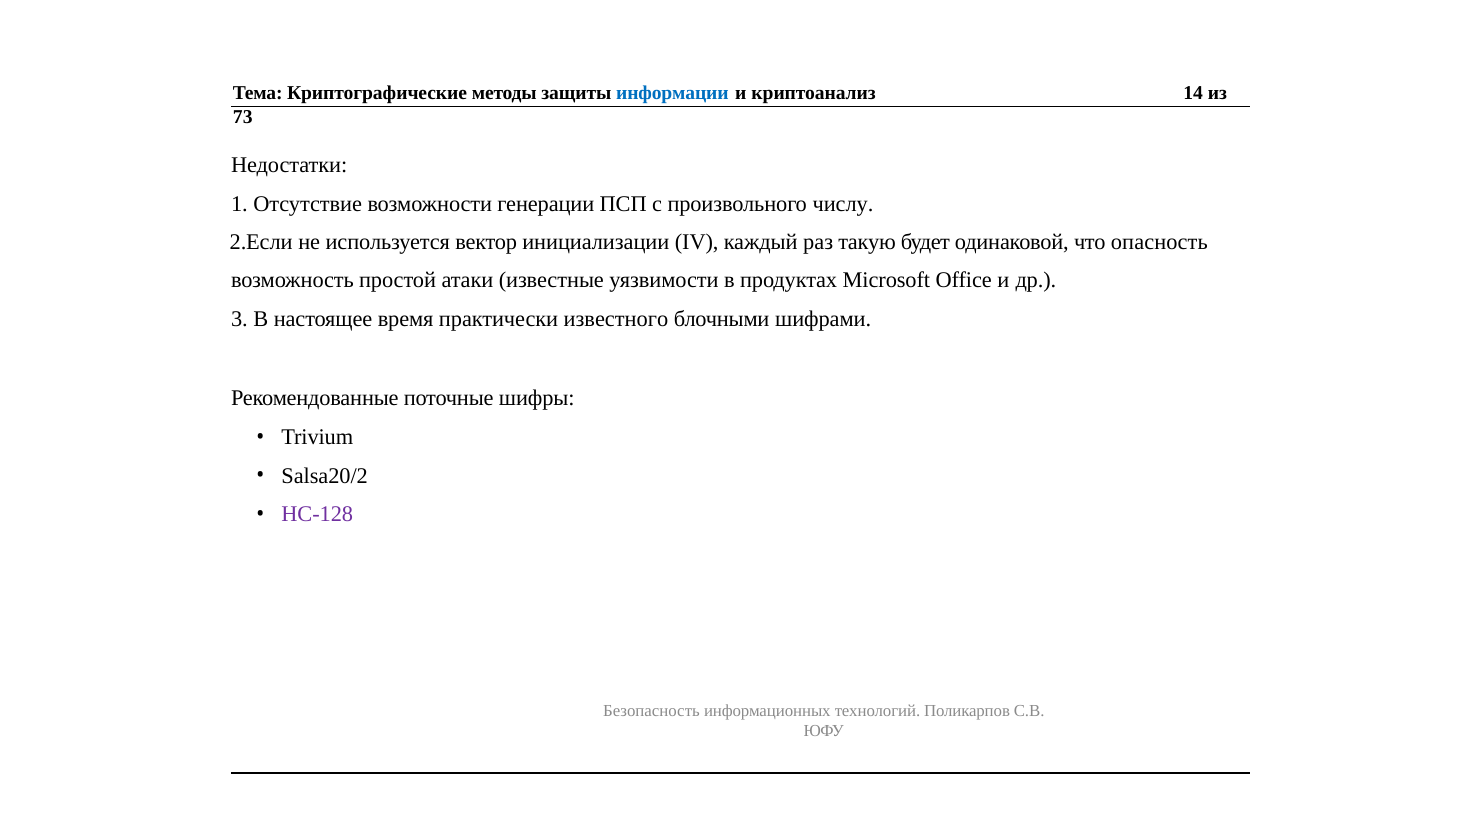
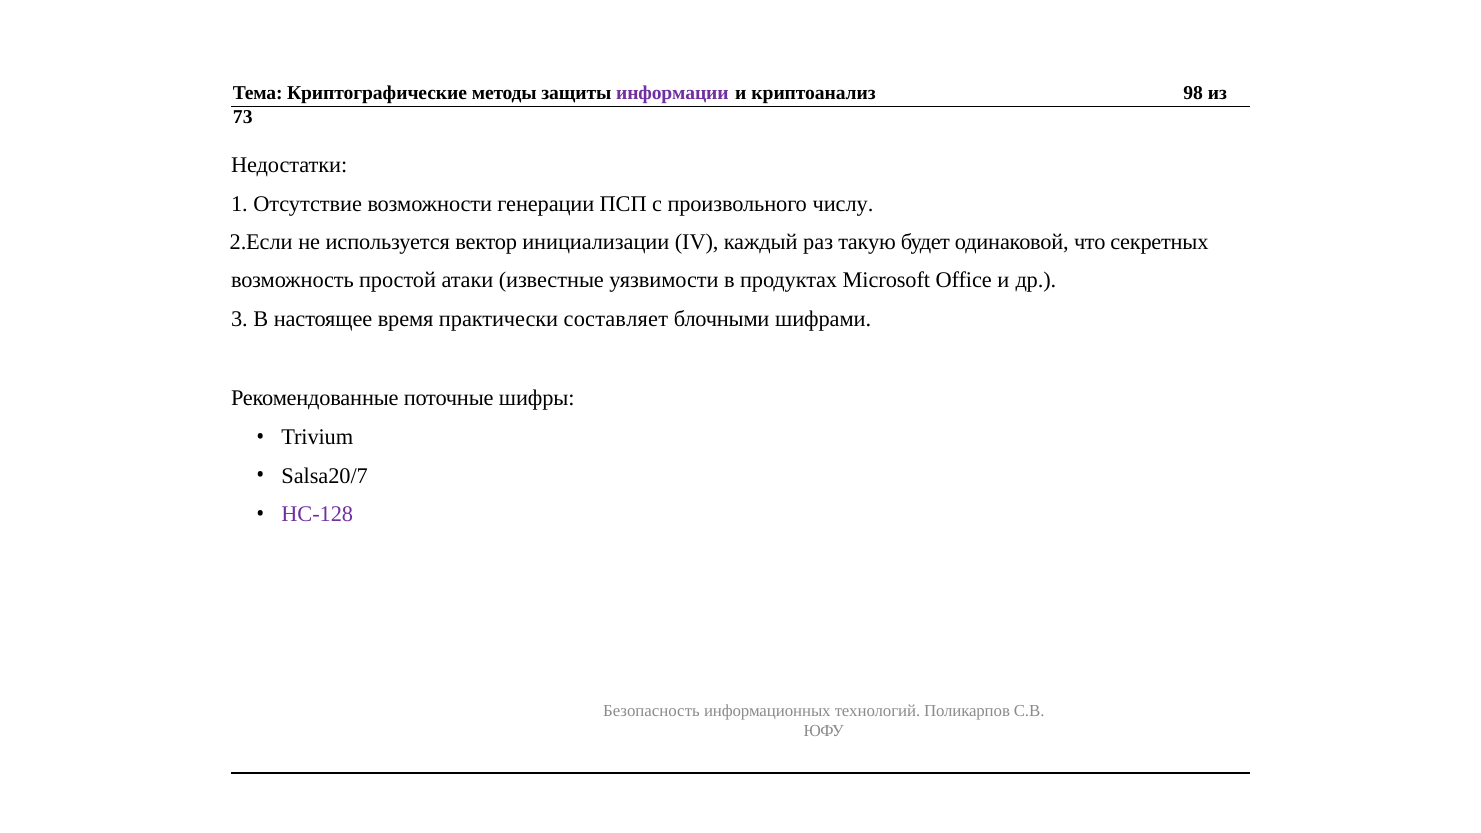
информации colour: blue -> purple
14: 14 -> 98
опасность: опасность -> секретных
известного: известного -> составляет
Salsa20/2: Salsa20/2 -> Salsa20/7
